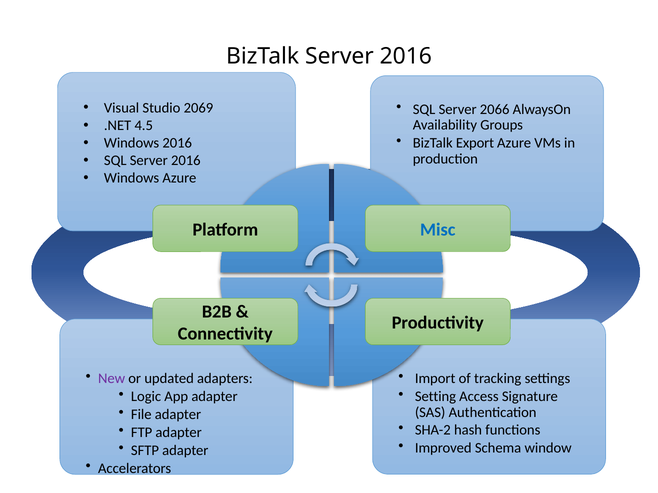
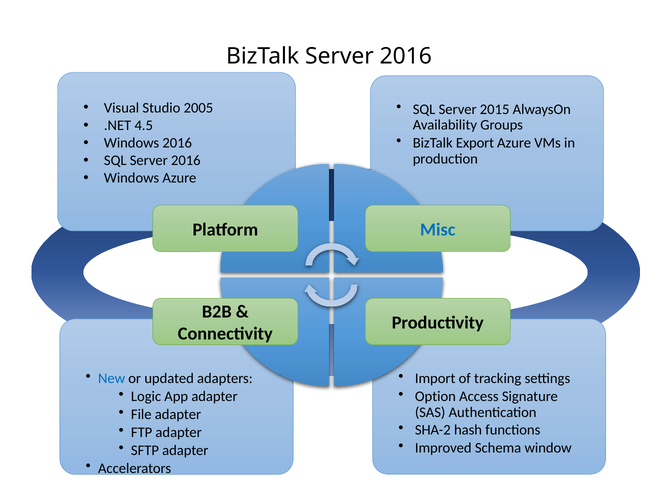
2069: 2069 -> 2005
2066: 2066 -> 2015
New colour: purple -> blue
Setting: Setting -> Option
